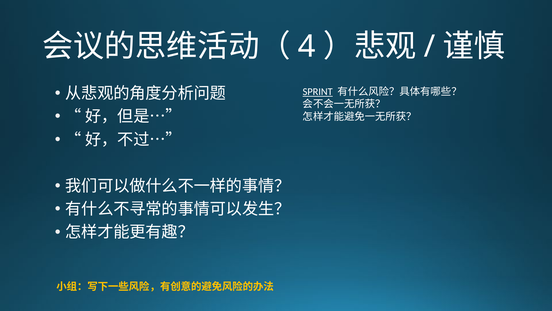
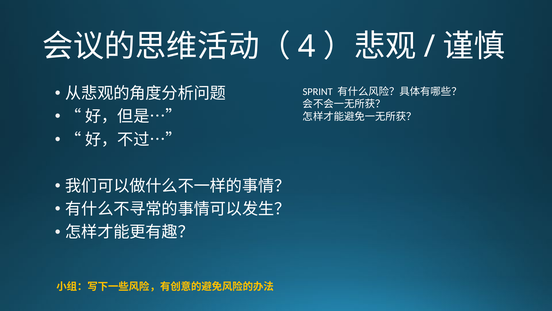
SPRINT underline: present -> none
